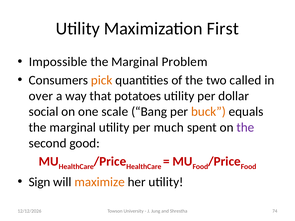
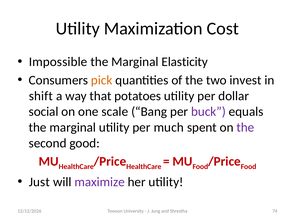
First: First -> Cost
Problem: Problem -> Elasticity
called: called -> invest
over: over -> shift
buck colour: orange -> purple
Sign: Sign -> Just
maximize colour: orange -> purple
